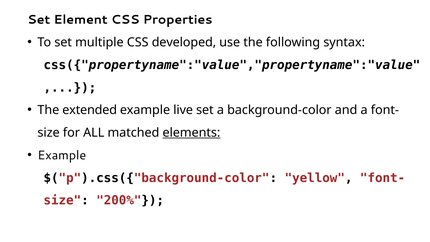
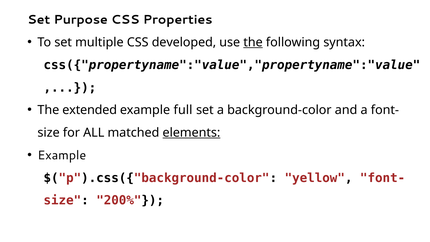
Element: Element -> Purpose
the at (253, 42) underline: none -> present
live: live -> full
